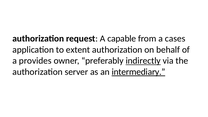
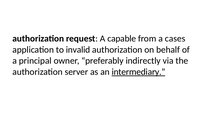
extent: extent -> invalid
provides: provides -> principal
indirectly underline: present -> none
